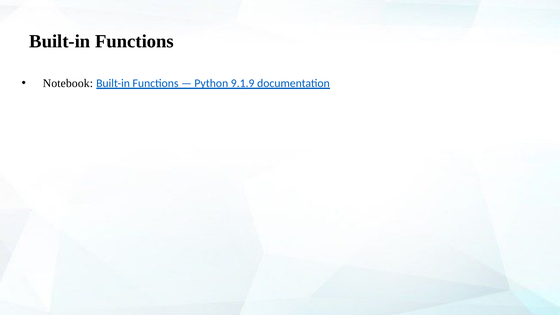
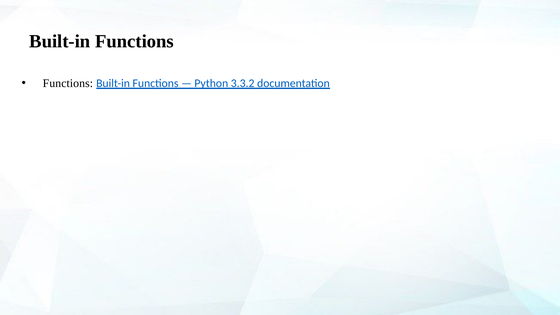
Notebook at (68, 83): Notebook -> Functions
9.1.9: 9.1.9 -> 3.3.2
